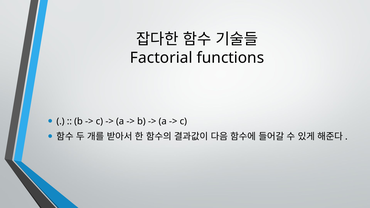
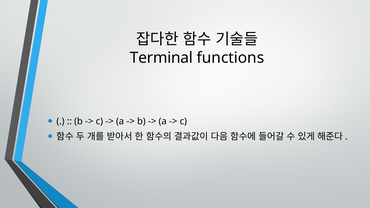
Factorial: Factorial -> Terminal
